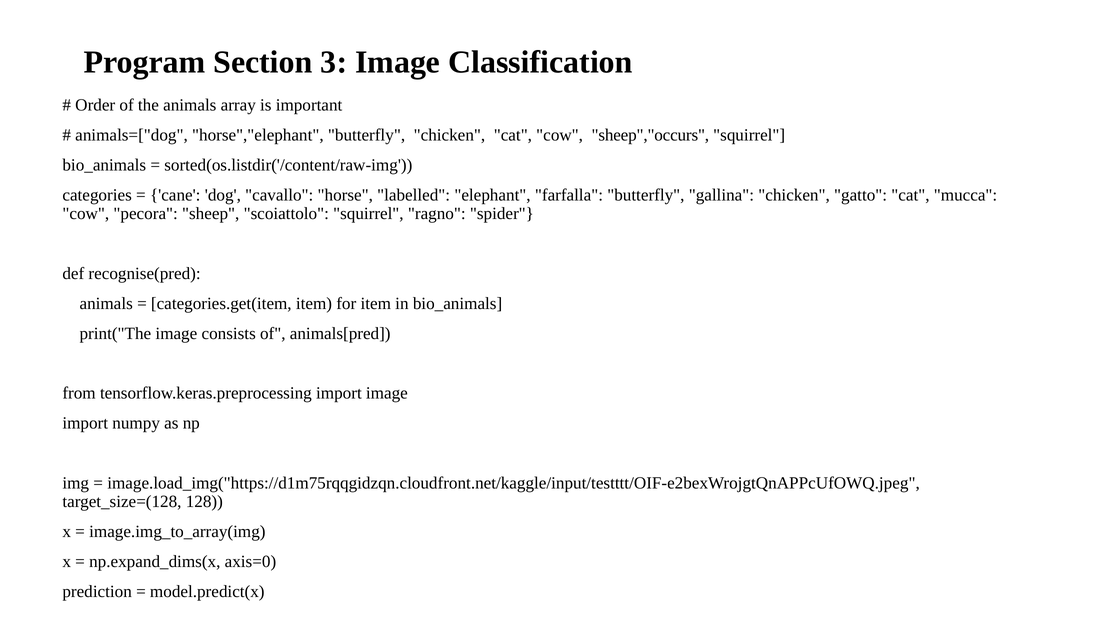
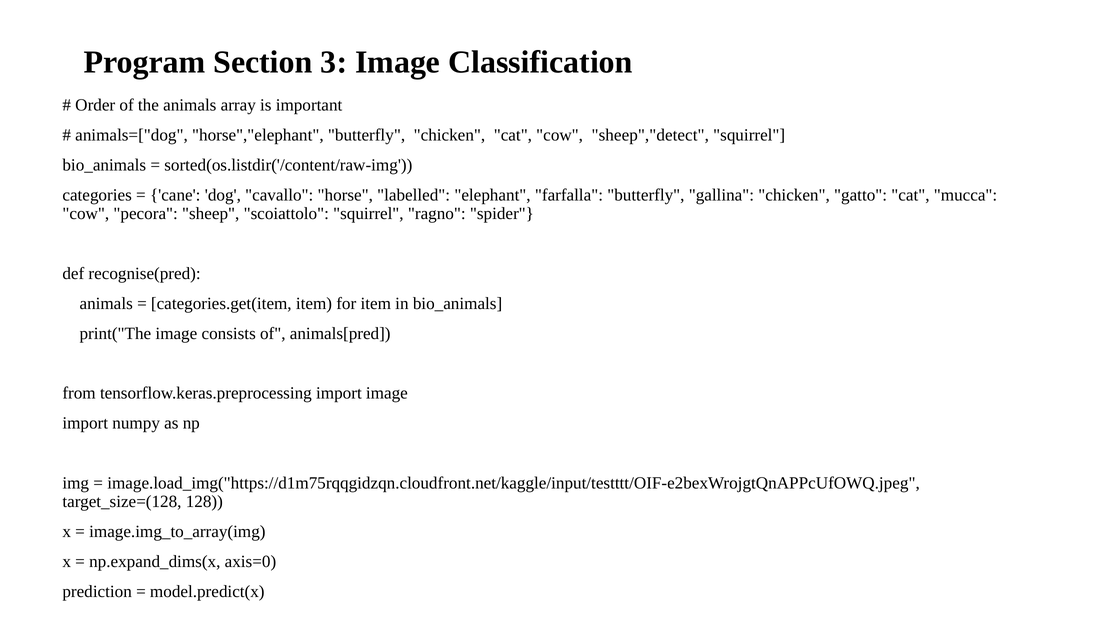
sheep","occurs: sheep","occurs -> sheep","detect
